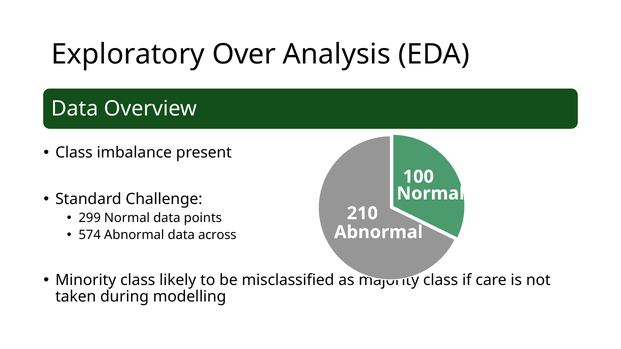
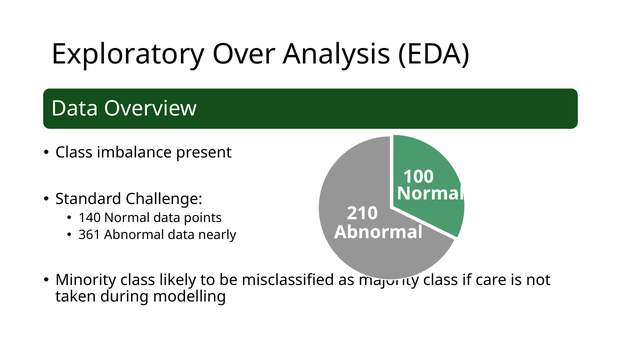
299: 299 -> 140
574: 574 -> 361
across: across -> nearly
